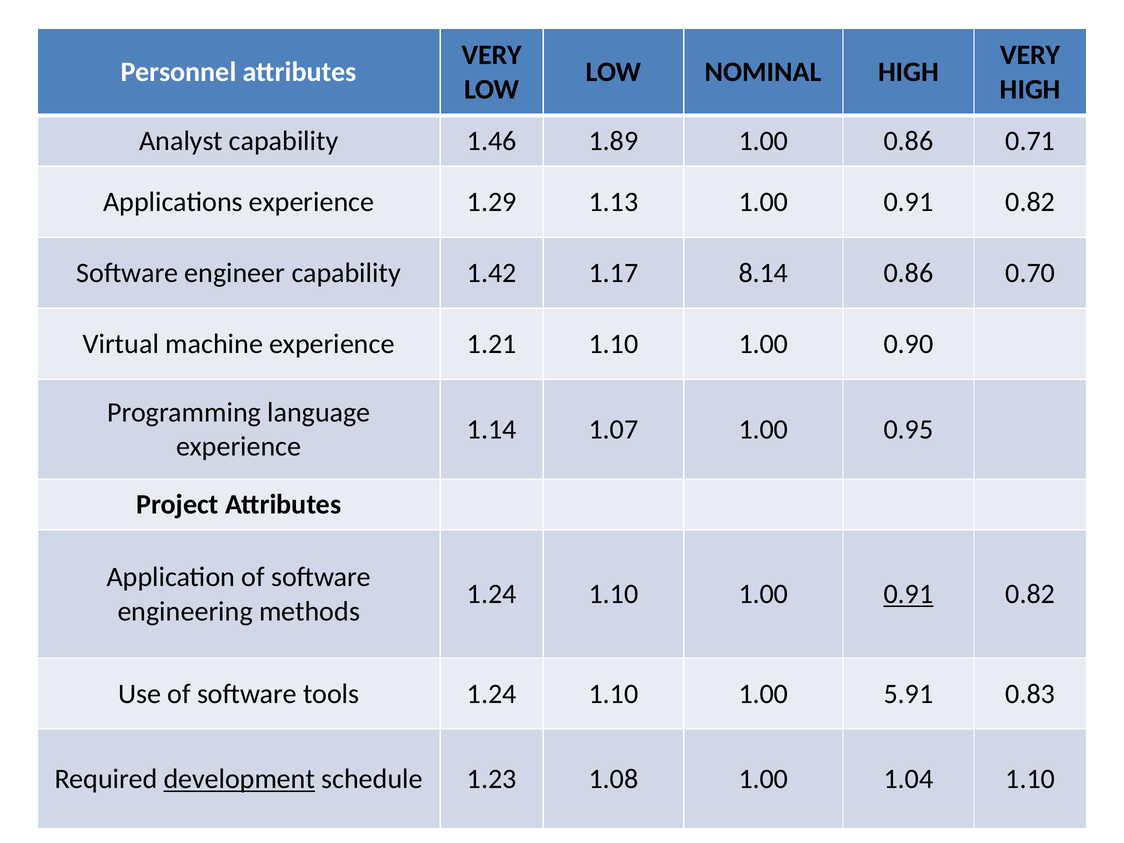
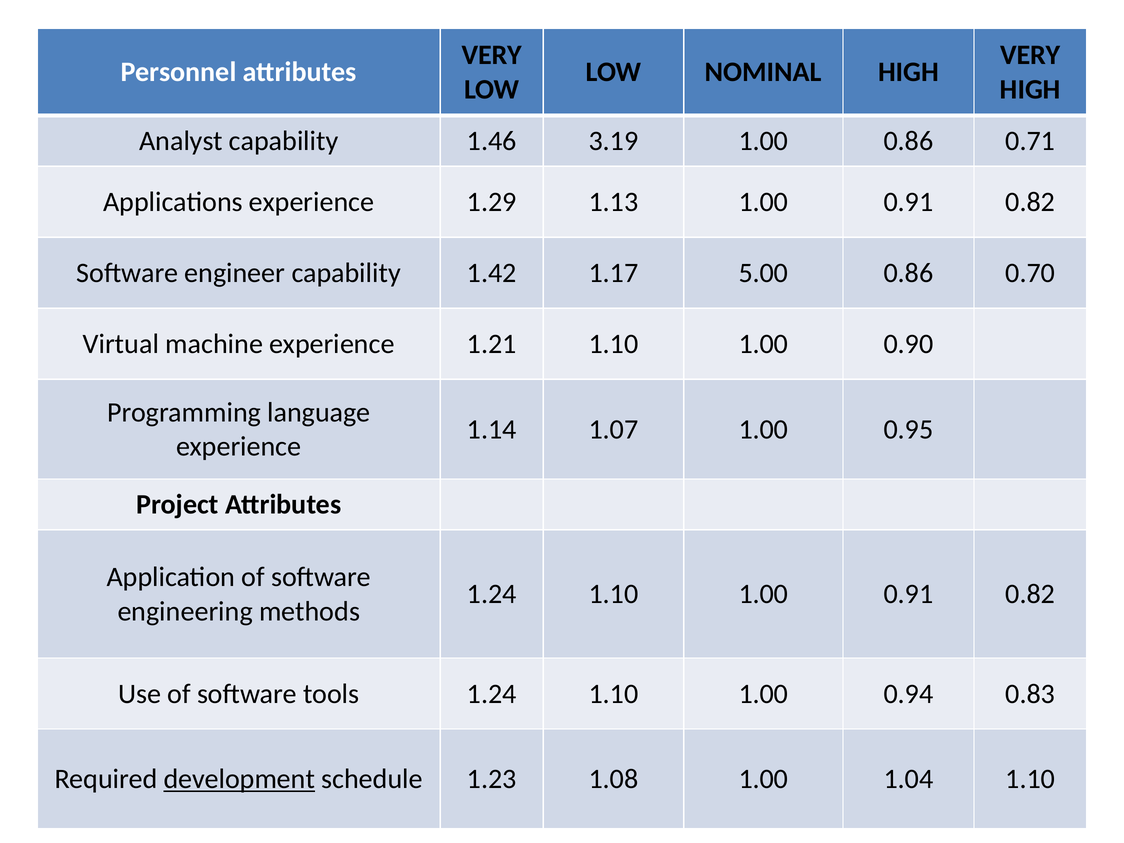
1.89: 1.89 -> 3.19
8.14: 8.14 -> 5.00
0.91 at (909, 594) underline: present -> none
5.91: 5.91 -> 0.94
